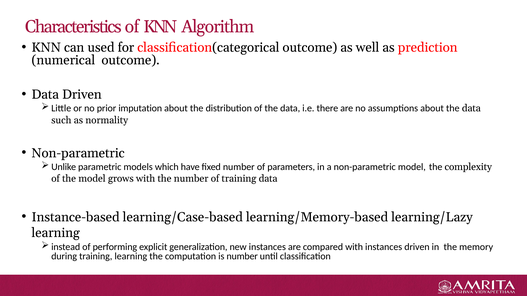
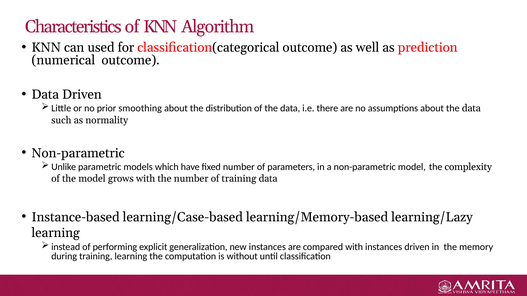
imputation: imputation -> smoothing
is number: number -> without
